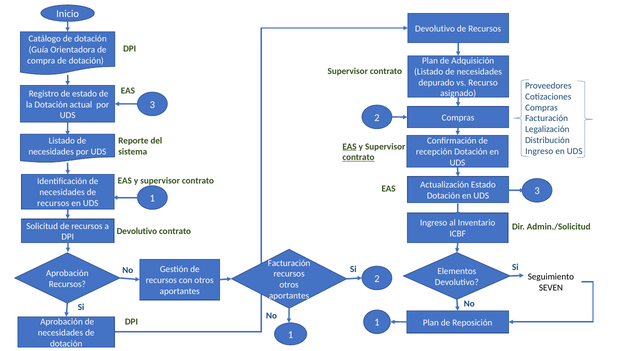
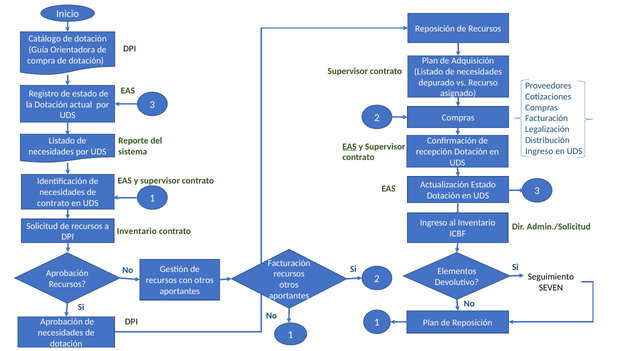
Devolutivo at (435, 29): Devolutivo -> Reposición
contrato at (358, 157) underline: present -> none
recursos at (53, 203): recursos -> contrato
Devolutivo at (137, 231): Devolutivo -> Inventario
